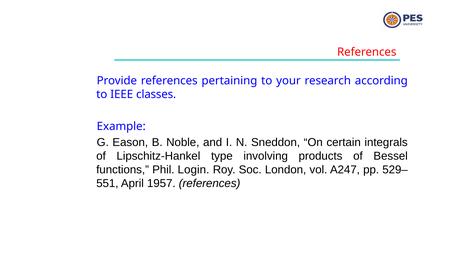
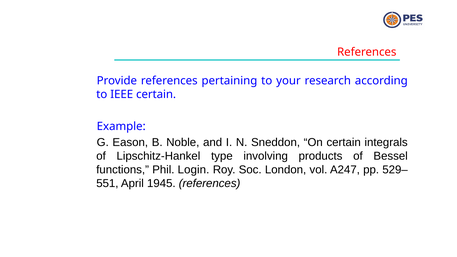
IEEE classes: classes -> certain
1957: 1957 -> 1945
